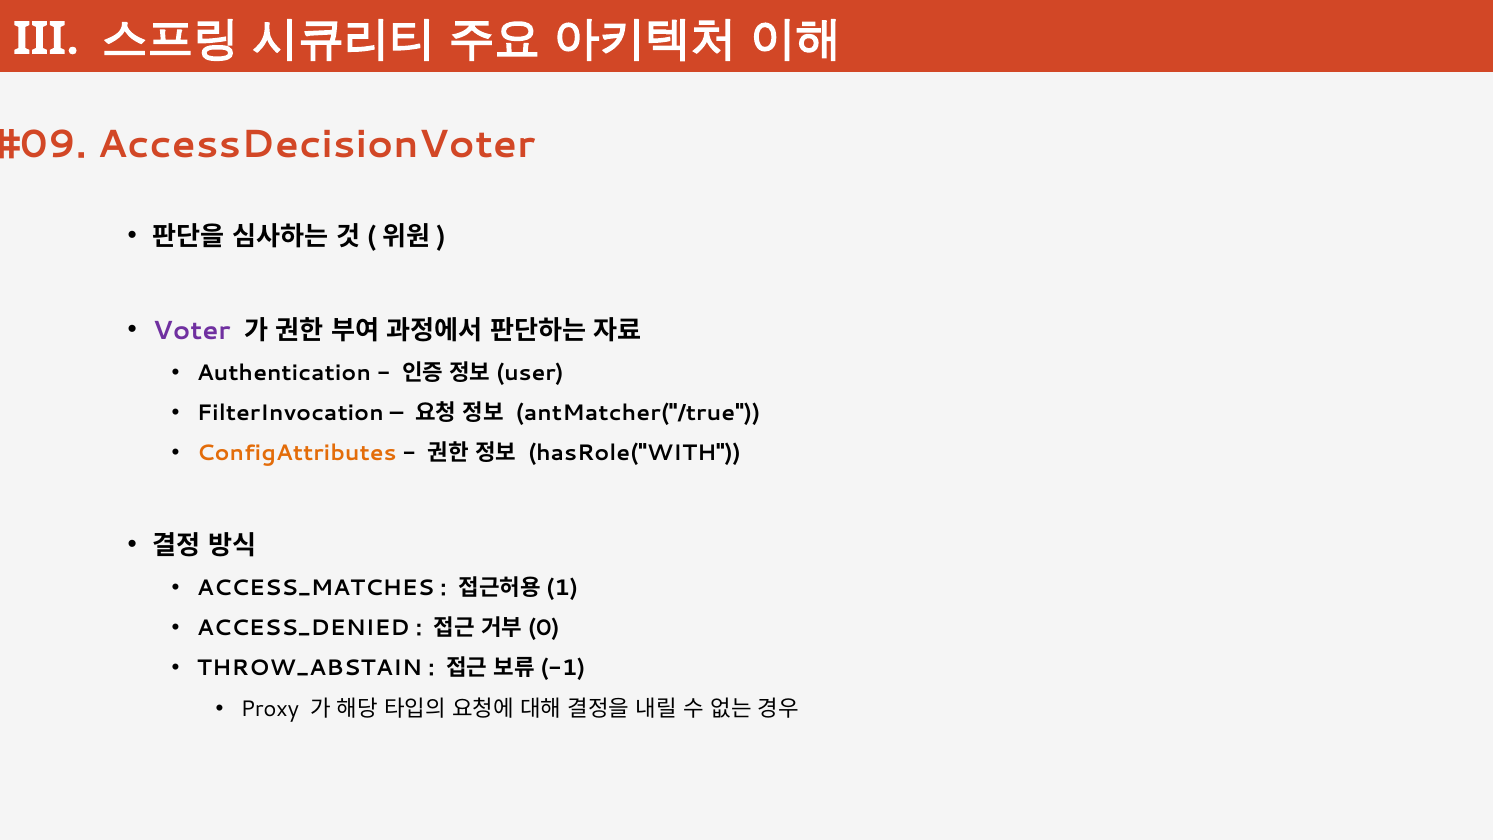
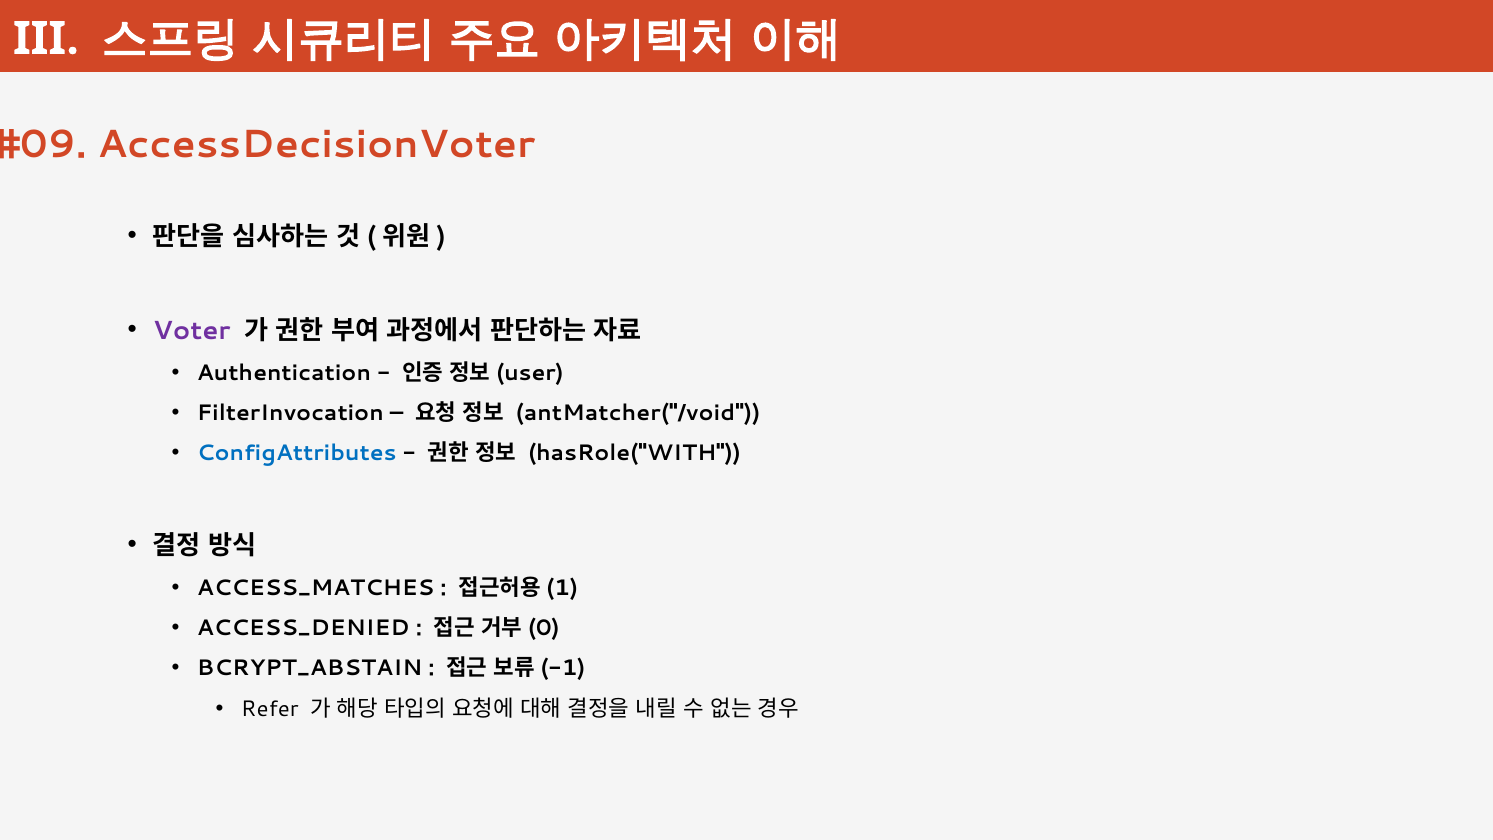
antMatcher("/true: antMatcher("/true -> antMatcher("/void
ConfigAttributes colour: orange -> blue
THROW_ABSTAIN: THROW_ABSTAIN -> BCRYPT_ABSTAIN
Proxy: Proxy -> Refer
